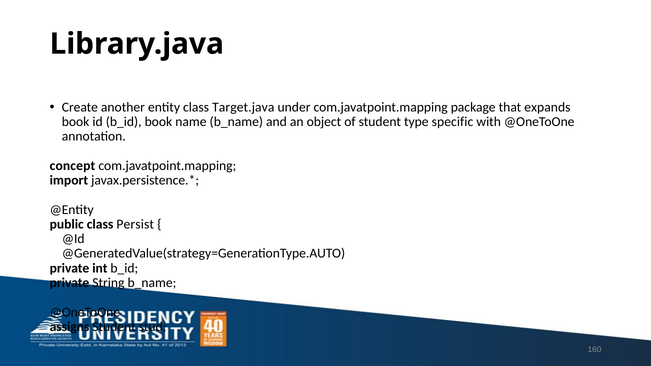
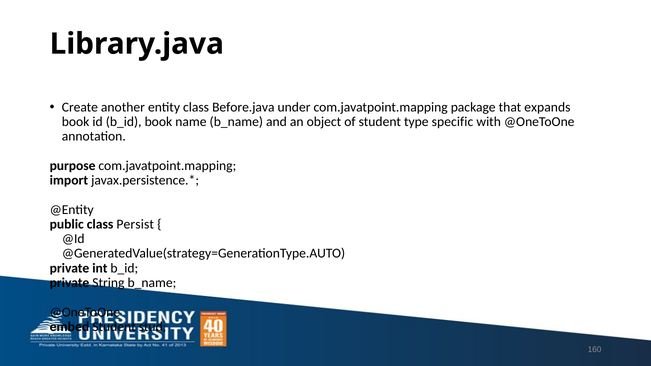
Target.java: Target.java -> Before.java
concept: concept -> purpose
assigns: assigns -> embed
